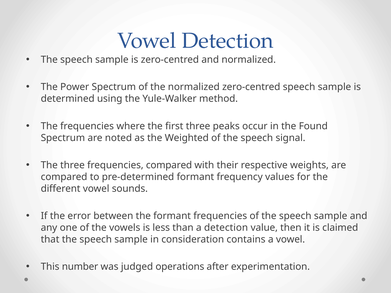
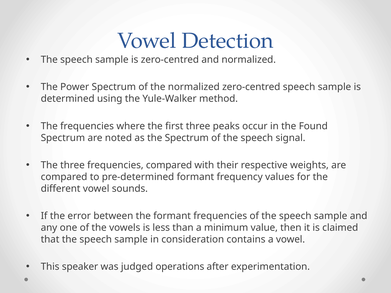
the Weighted: Weighted -> Spectrum
a detection: detection -> minimum
number: number -> speaker
